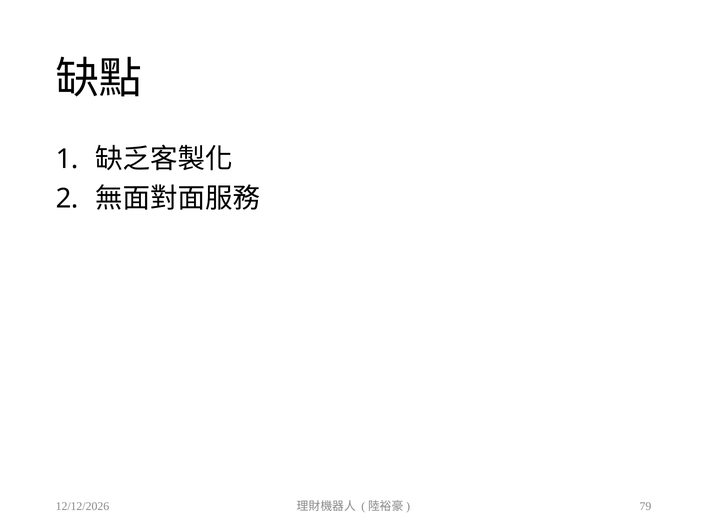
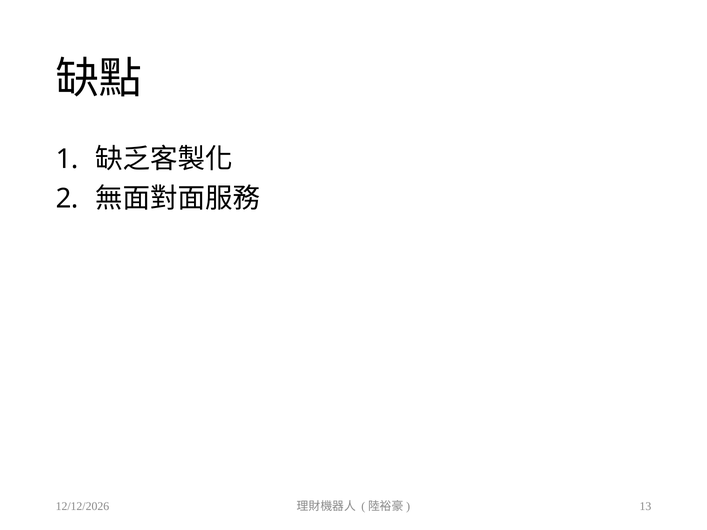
79: 79 -> 13
